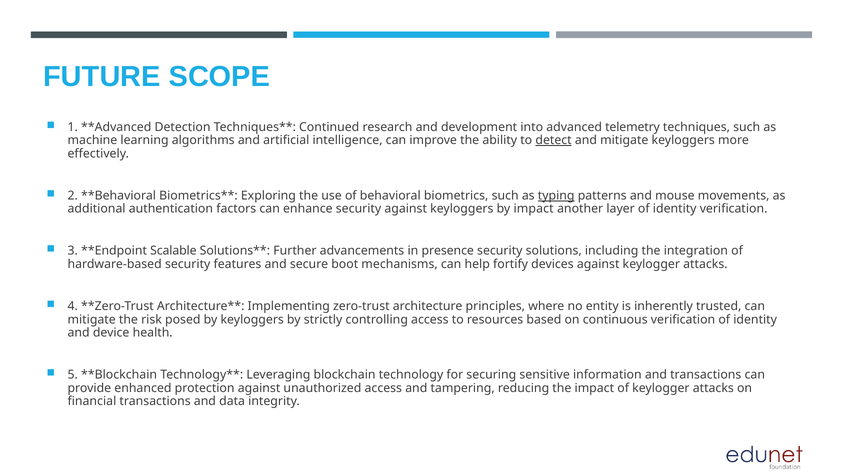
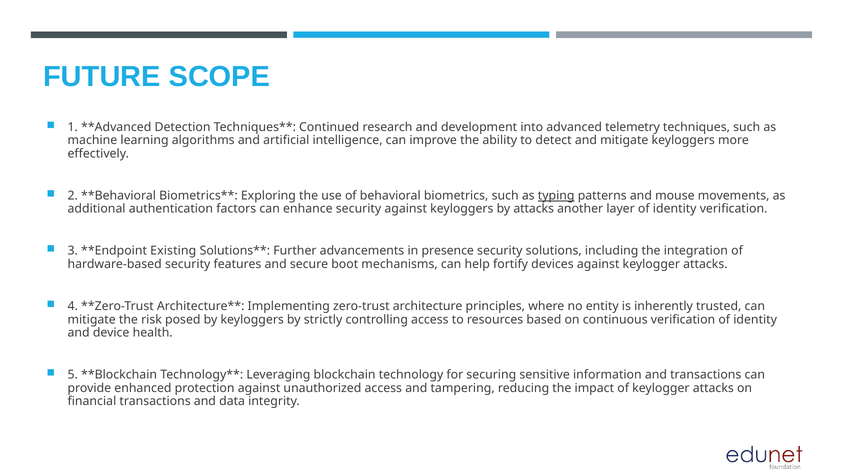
detect underline: present -> none
by impact: impact -> attacks
Scalable: Scalable -> Existing
